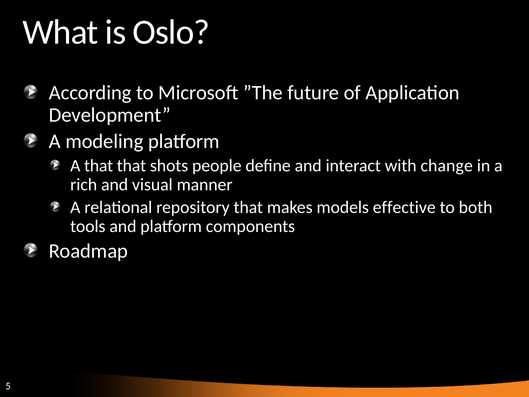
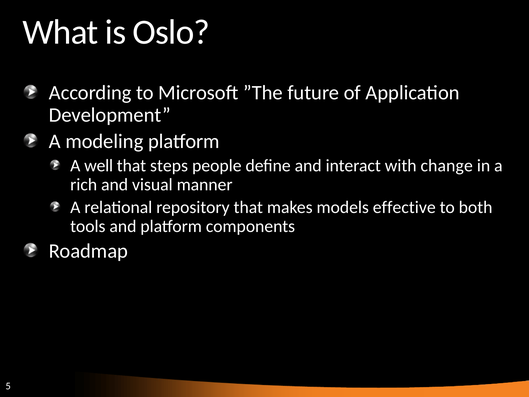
A that: that -> well
shots: shots -> steps
